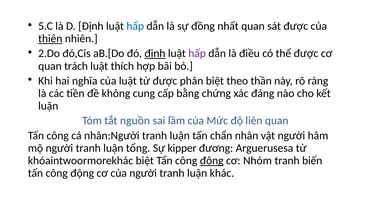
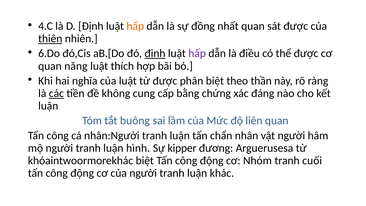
5.C: 5.C -> 4.C
hấp at (135, 26) colour: blue -> orange
2.Do: 2.Do -> 6.Do
trách: trách -> năng
các underline: none -> present
nguồn: nguồn -> buông
tổng: tổng -> hình
động at (212, 161) underline: present -> none
biến: biến -> cuối
